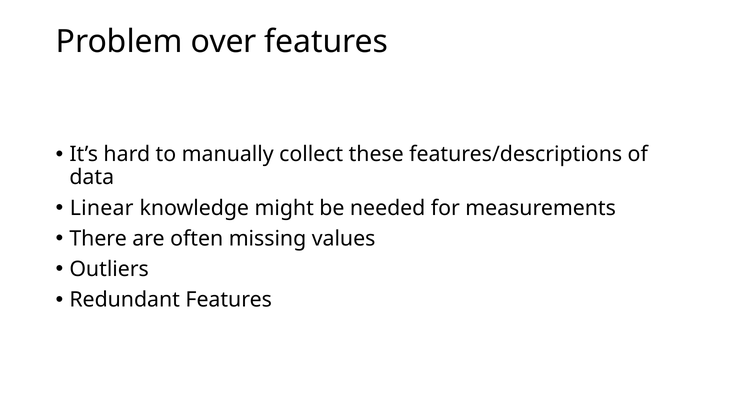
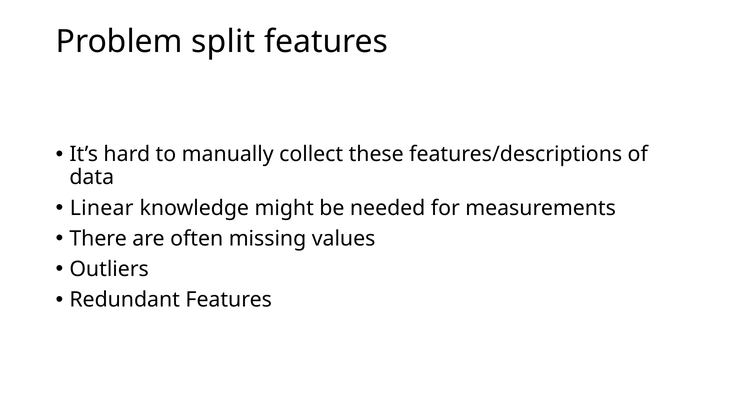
over: over -> split
